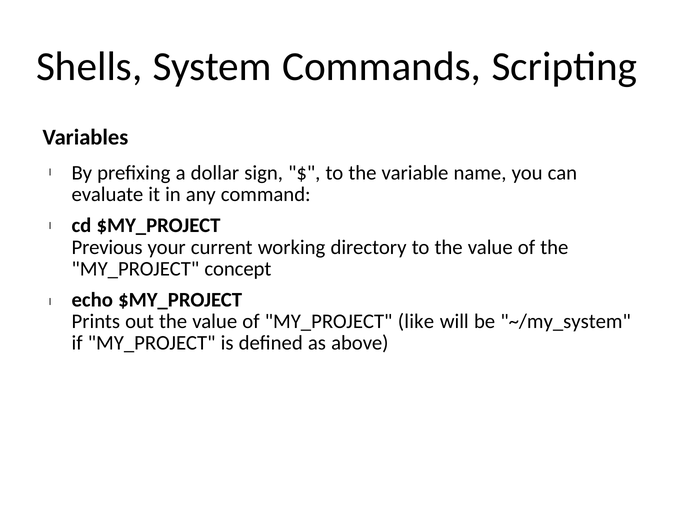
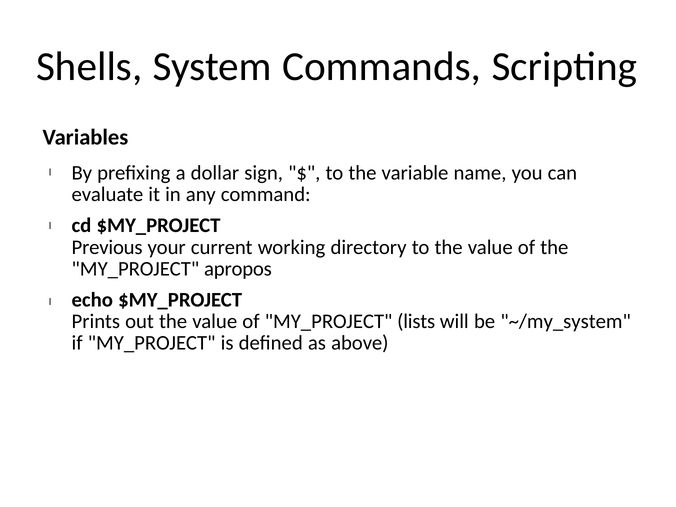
concept: concept -> apropos
like: like -> lists
